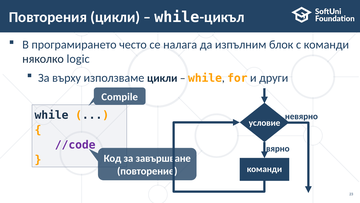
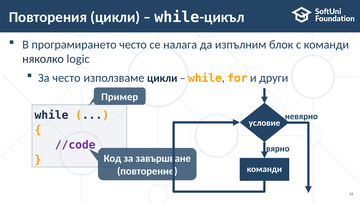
За върху: върху -> често
Compile: Compile -> Пример
